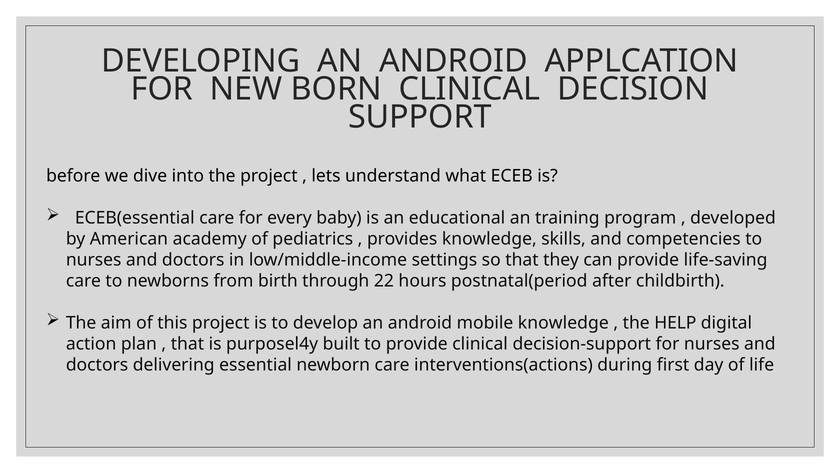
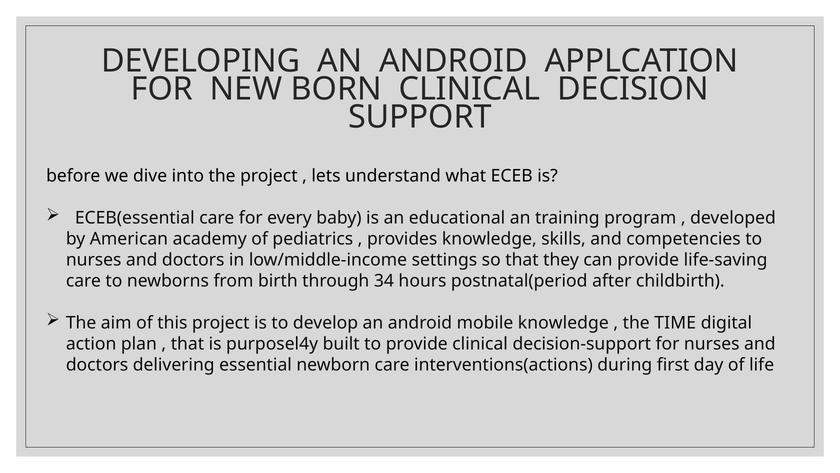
22: 22 -> 34
HELP: HELP -> TIME
